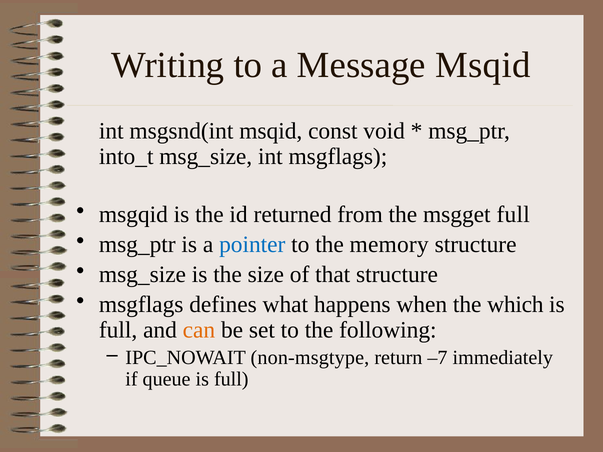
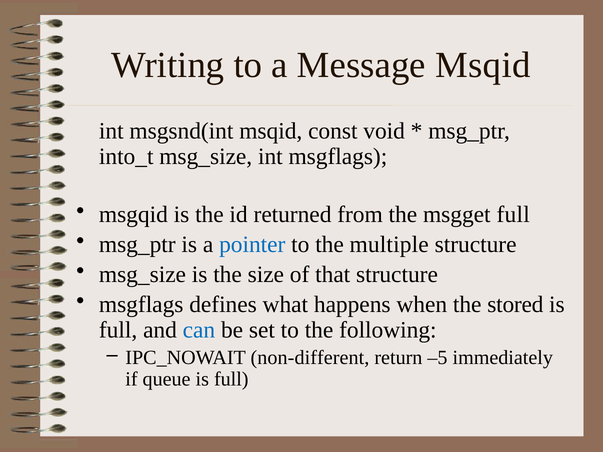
memory: memory -> multiple
which: which -> stored
can colour: orange -> blue
non-msgtype: non-msgtype -> non-different
–7: –7 -> –5
